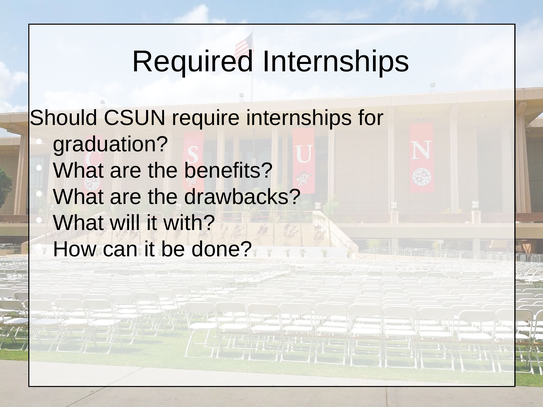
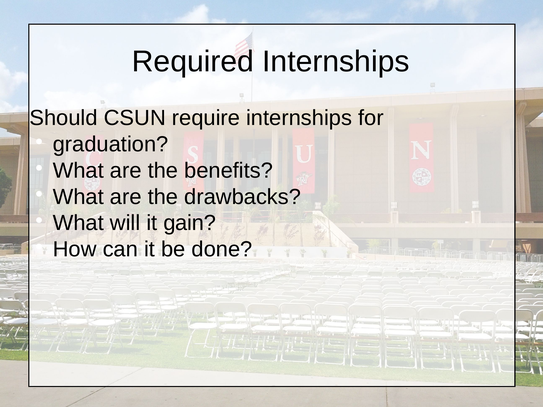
with: with -> gain
